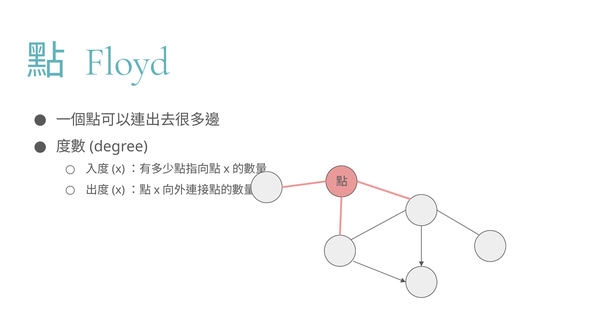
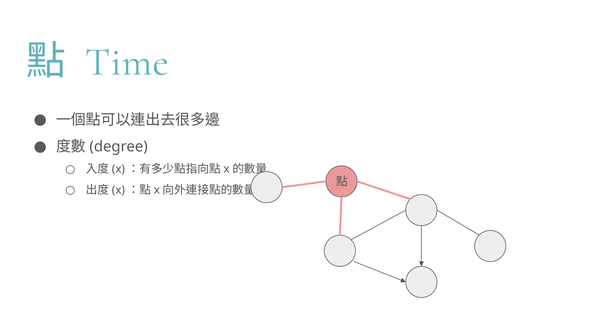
Floyd: Floyd -> Time
